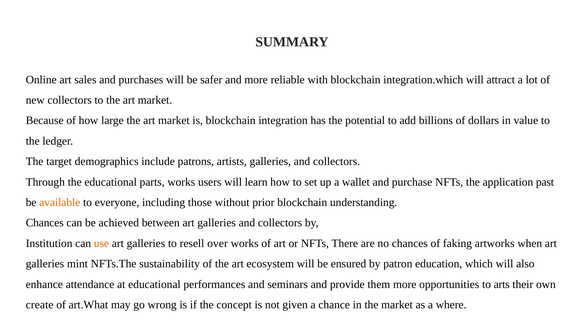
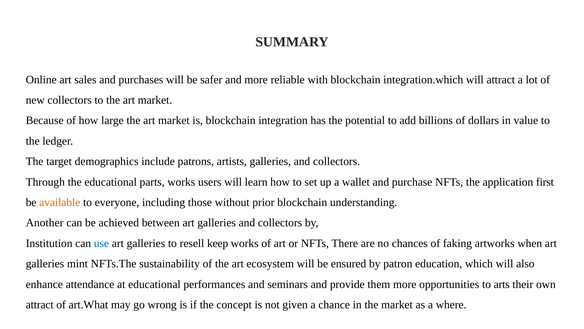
past: past -> first
Chances at (45, 223): Chances -> Another
use colour: orange -> blue
over: over -> keep
create at (40, 304): create -> attract
